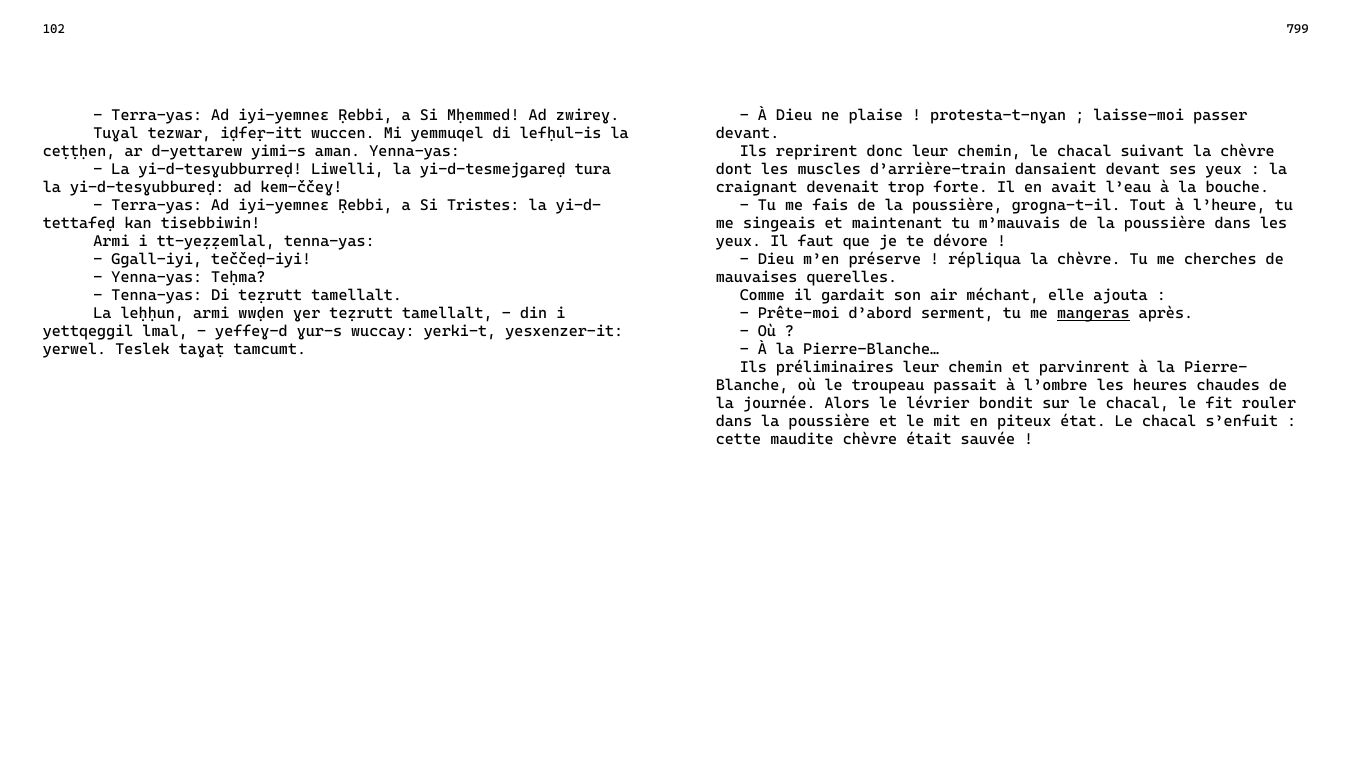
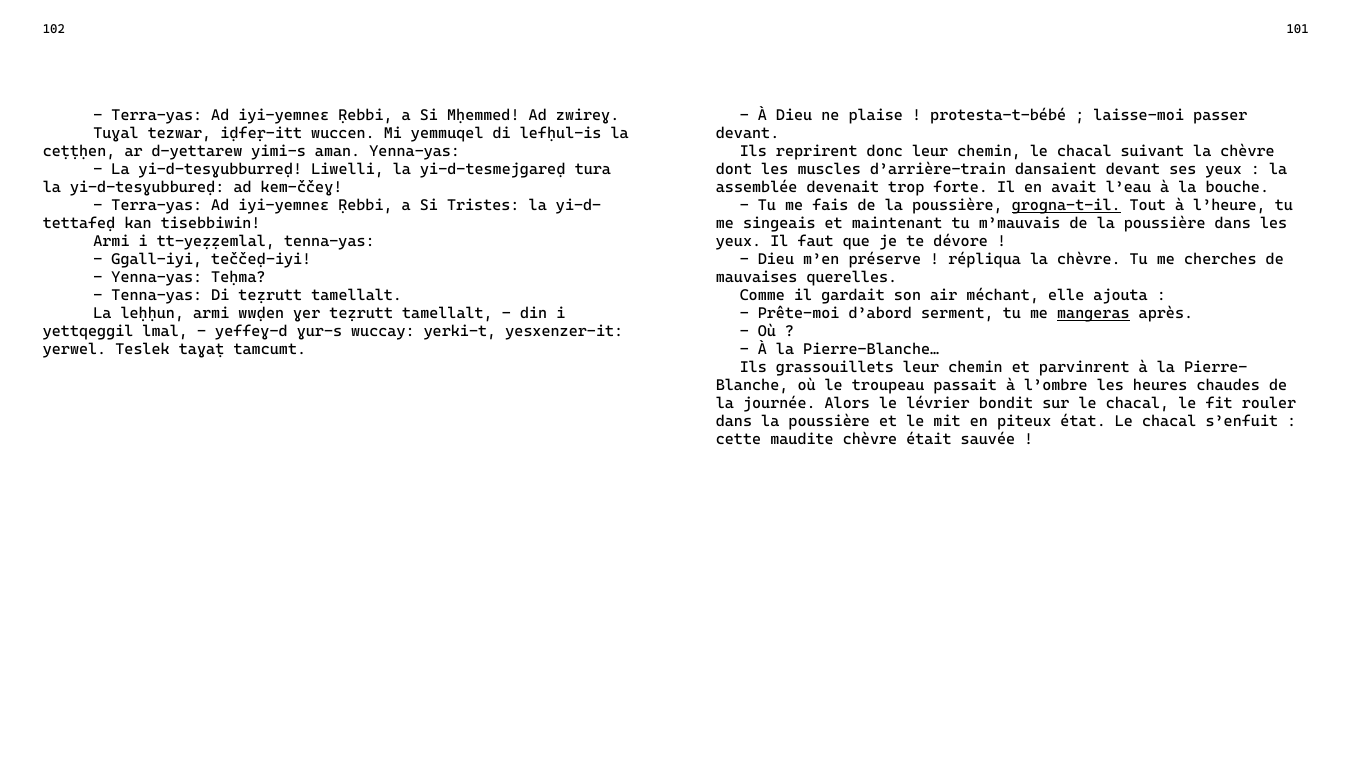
799: 799 -> 101
protesta-t-nɣan: protesta-t-nɣan -> protesta-t-bébé
craignant: craignant -> assemblée
grogna-t-il underline: none -> present
préliminaires: préliminaires -> grassouillets
